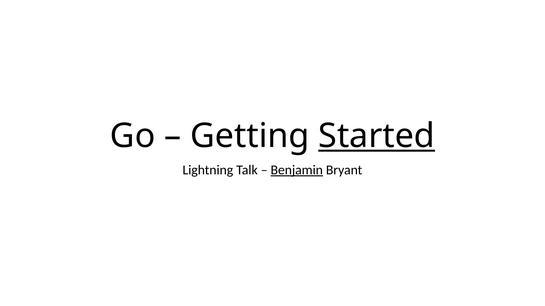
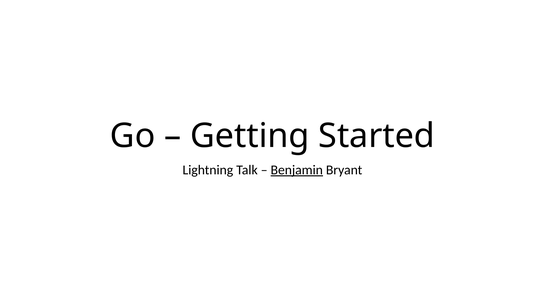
Started underline: present -> none
